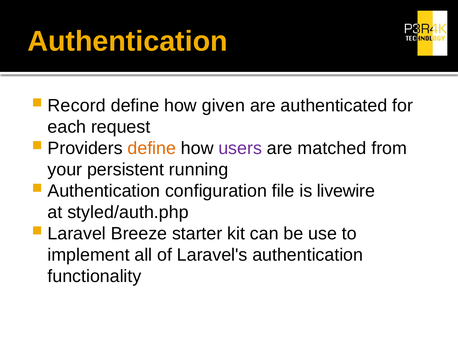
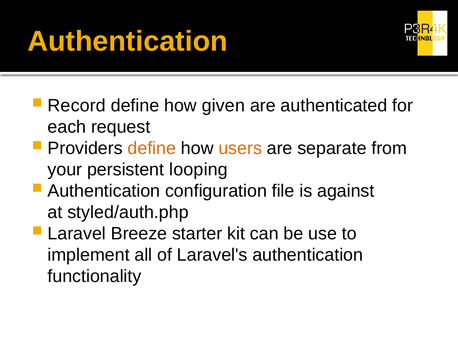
users colour: purple -> orange
matched: matched -> separate
running: running -> looping
livewire: livewire -> against
